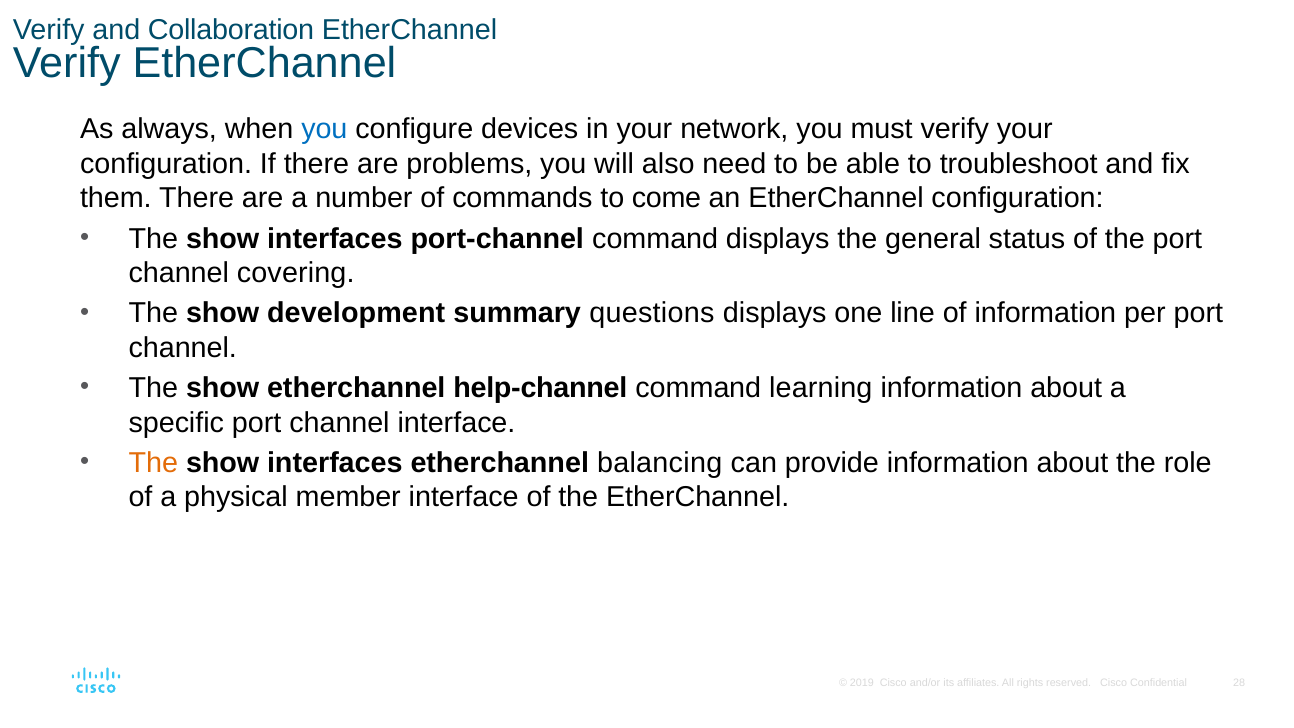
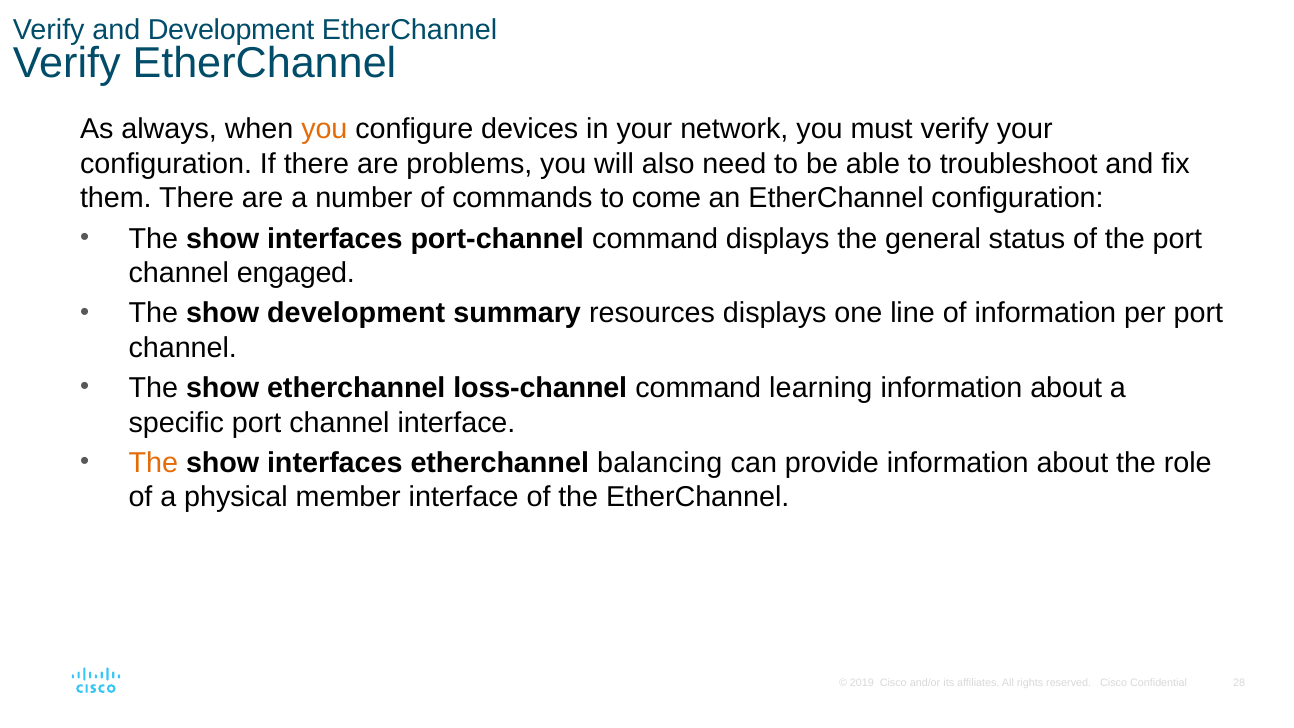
and Collaboration: Collaboration -> Development
you at (324, 129) colour: blue -> orange
covering: covering -> engaged
questions: questions -> resources
help-channel: help-channel -> loss-channel
